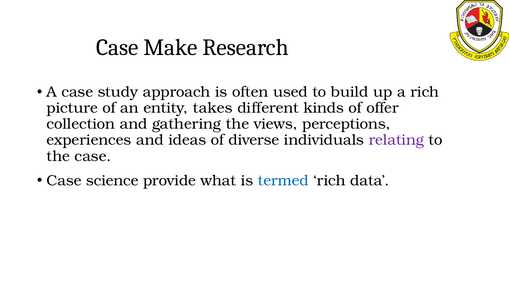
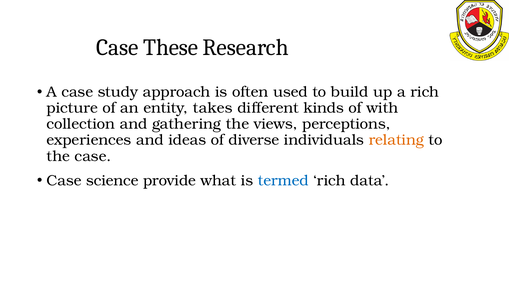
Make: Make -> These
offer: offer -> with
relating colour: purple -> orange
